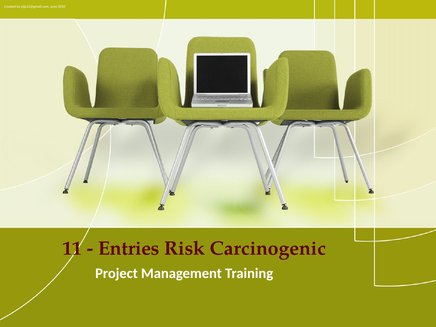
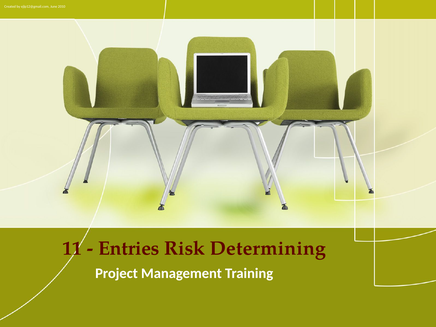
Carcinogenic: Carcinogenic -> Determining
